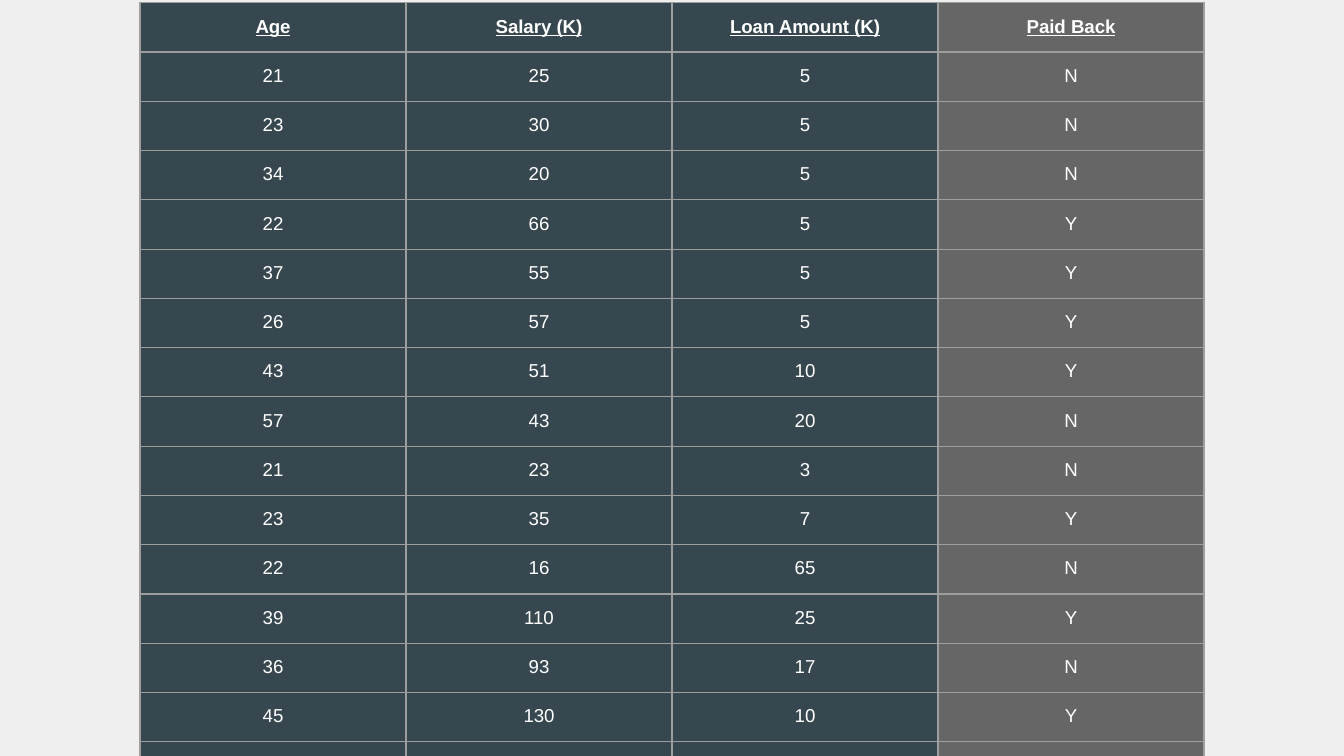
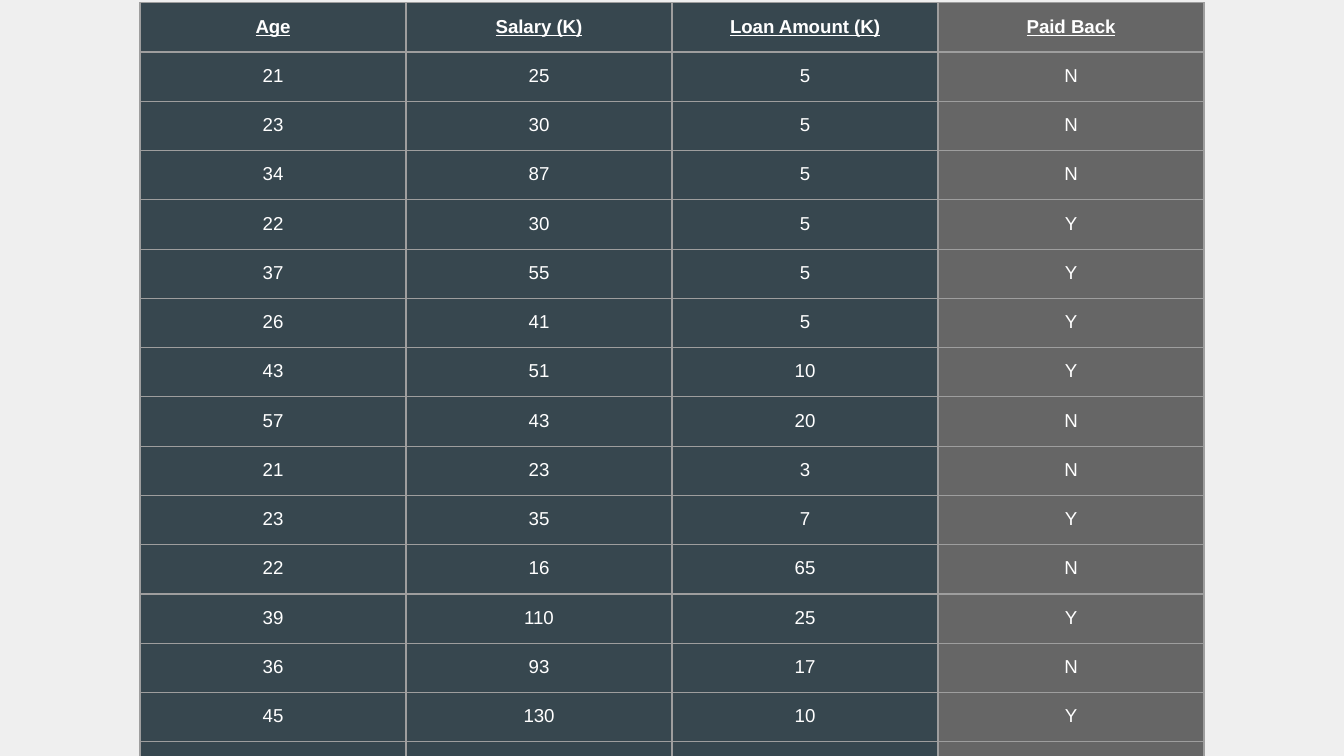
34 20: 20 -> 87
22 66: 66 -> 30
26 57: 57 -> 41
